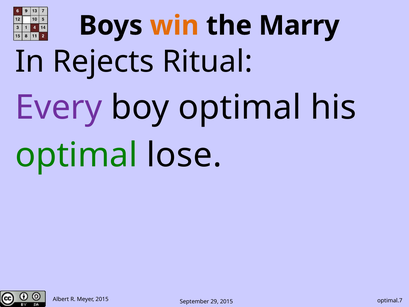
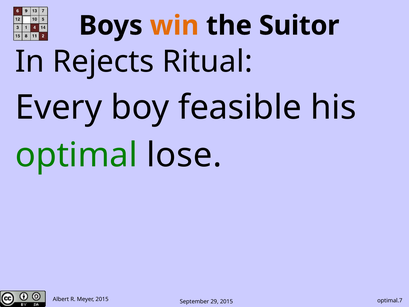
Marry: Marry -> Suitor
Every colour: purple -> black
boy optimal: optimal -> feasible
